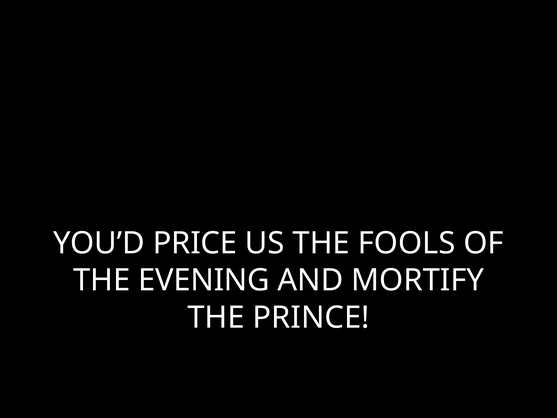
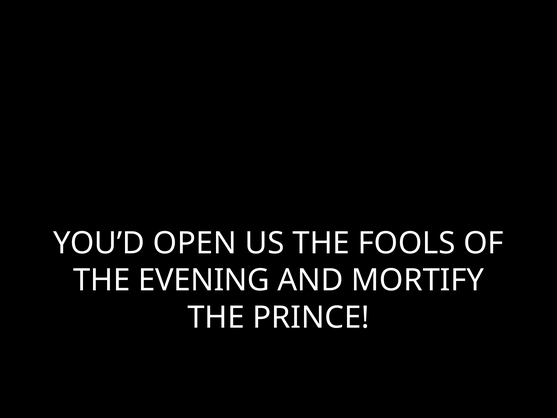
PRICE: PRICE -> OPEN
